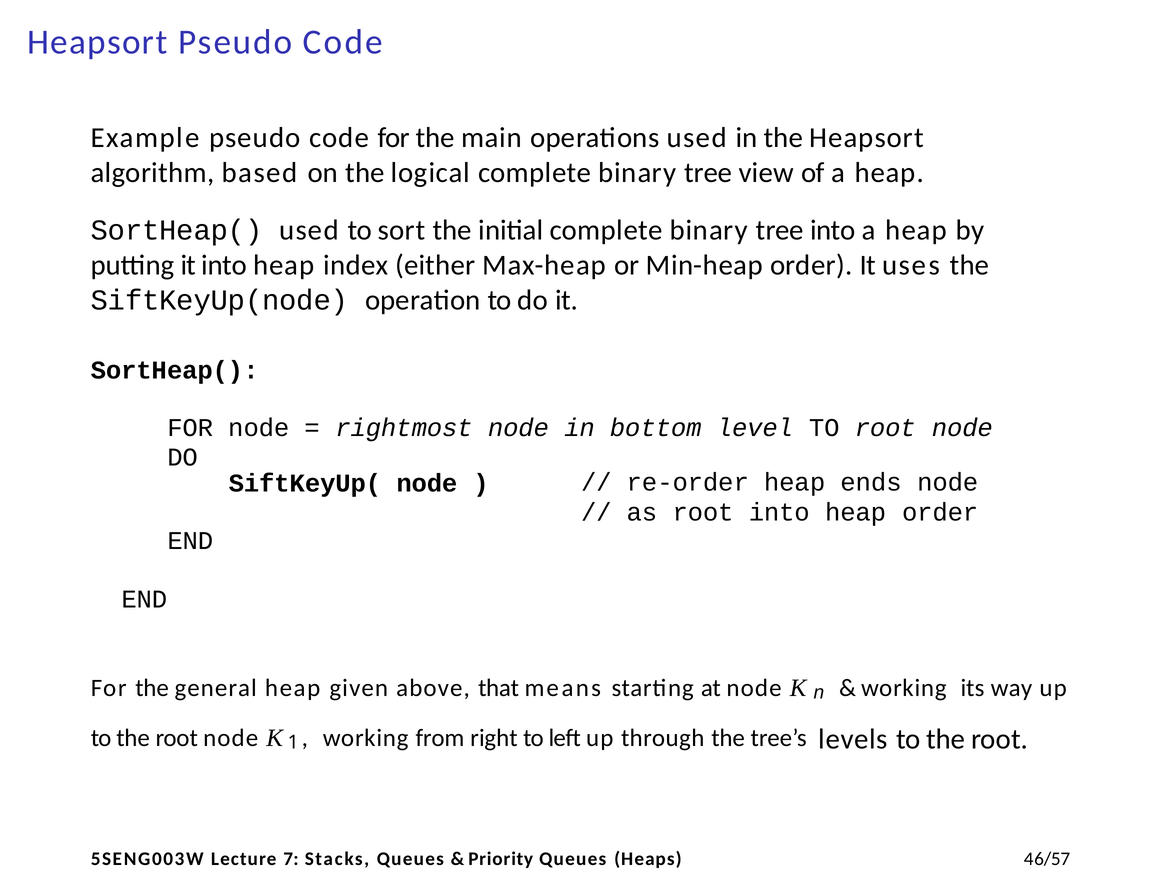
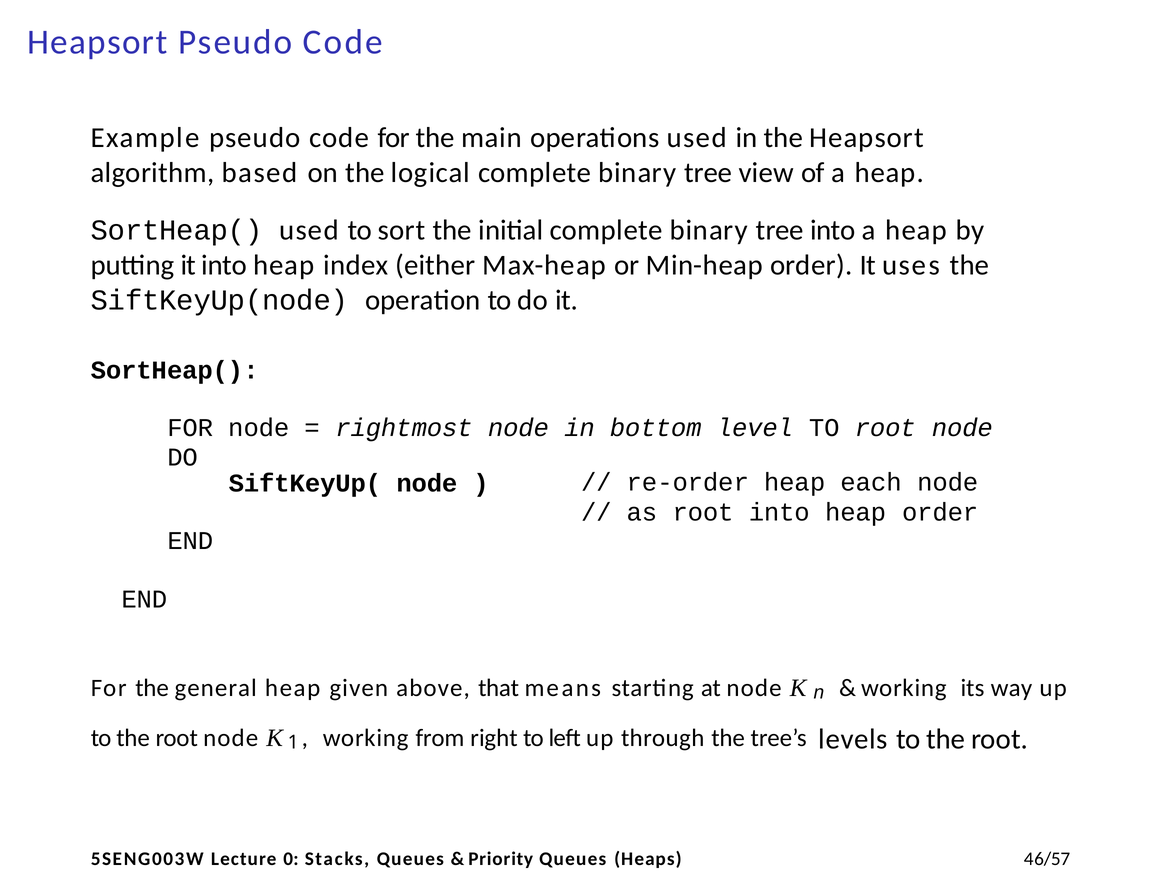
ends: ends -> each
7: 7 -> 0
